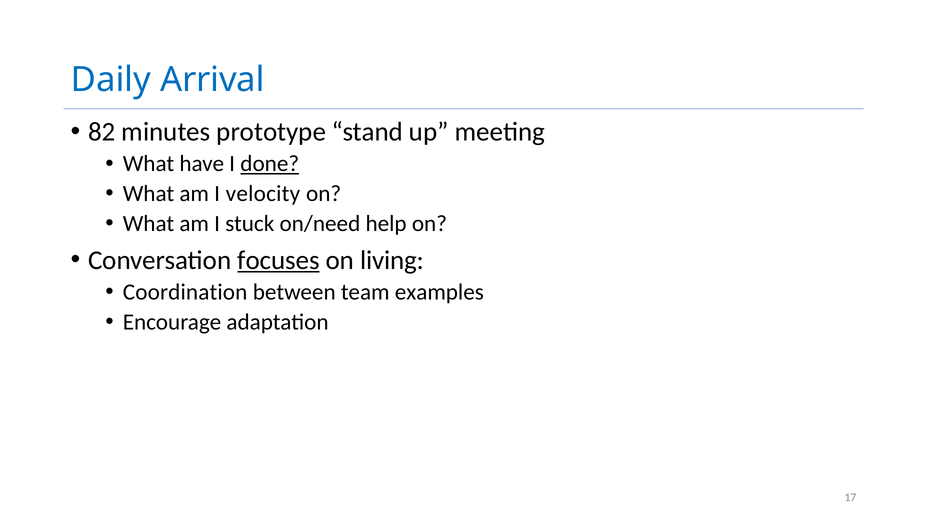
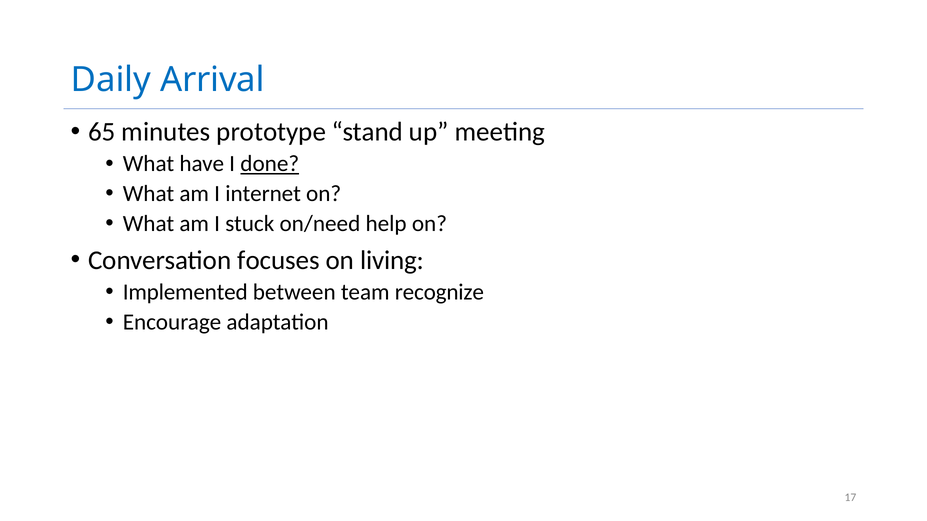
82: 82 -> 65
velocity: velocity -> internet
focuses underline: present -> none
Coordination: Coordination -> Implemented
examples: examples -> recognize
